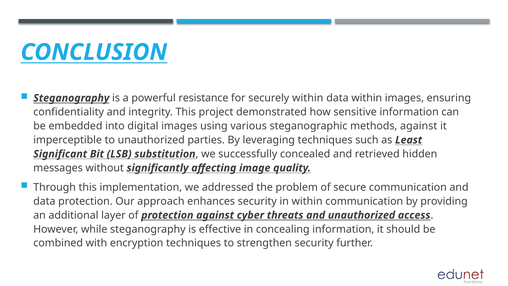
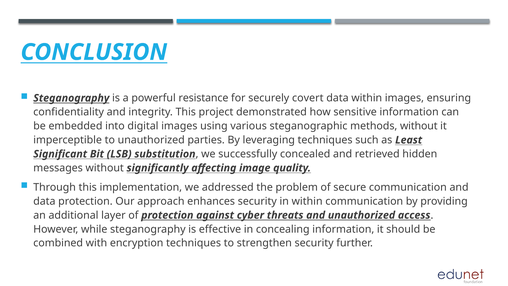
securely within: within -> covert
methods against: against -> without
